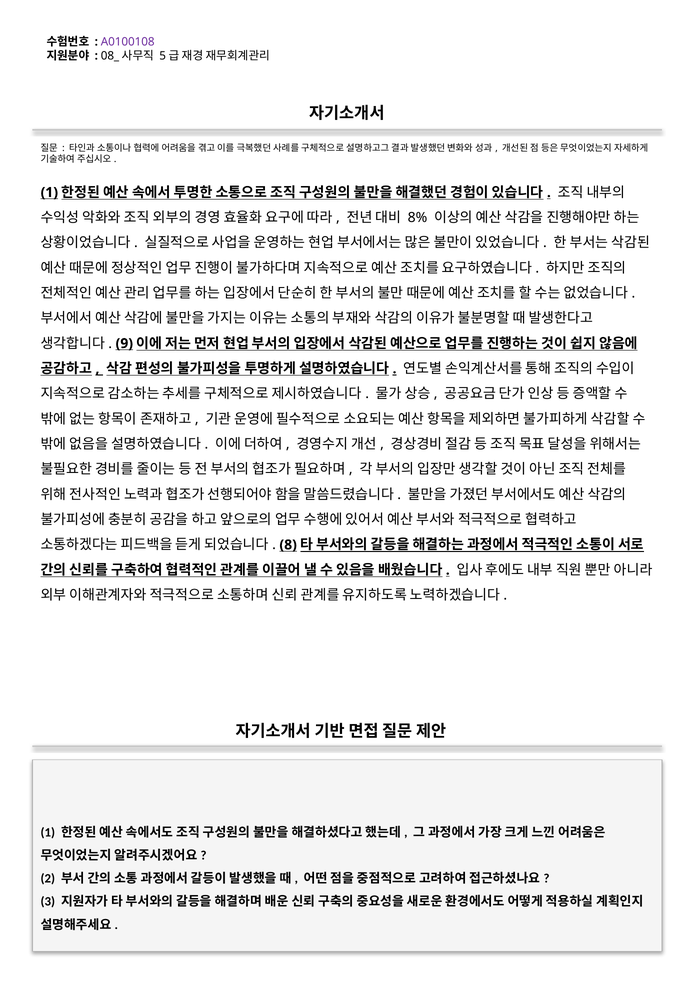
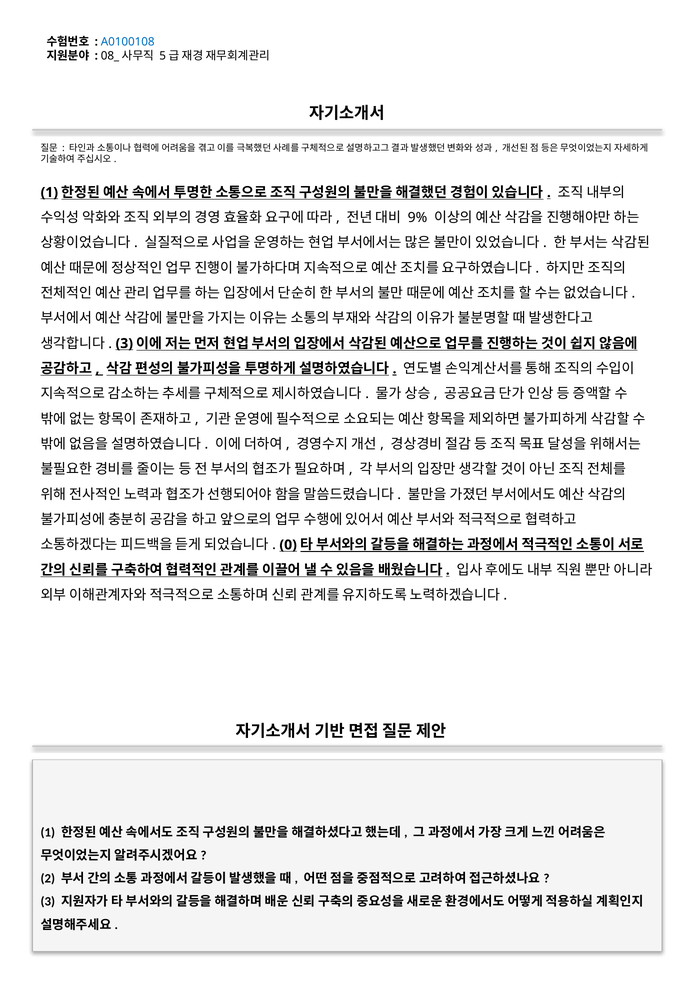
A0100108 colour: purple -> blue
8%: 8% -> 9%
9 at (124, 344): 9 -> 3
8: 8 -> 0
